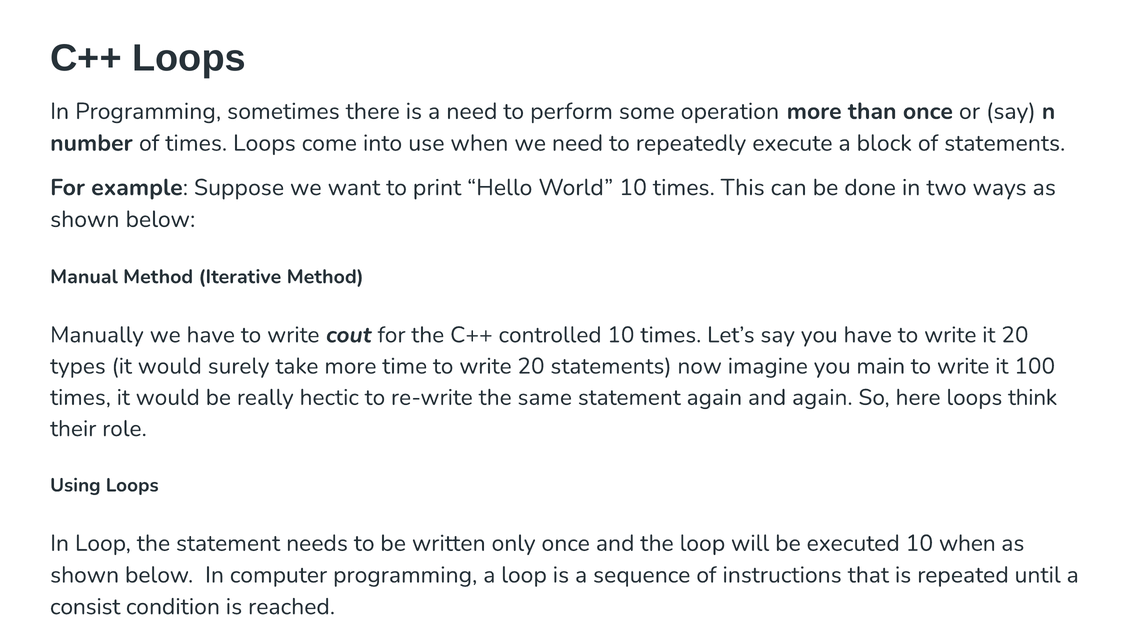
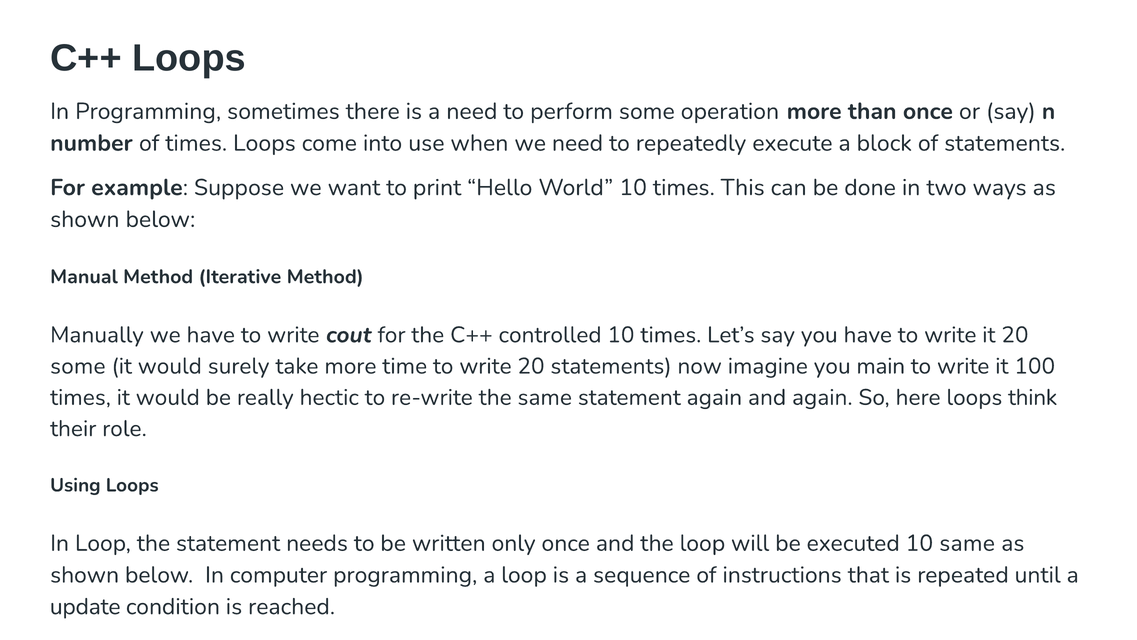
types at (78, 366): types -> some
10 when: when -> same
consist: consist -> update
